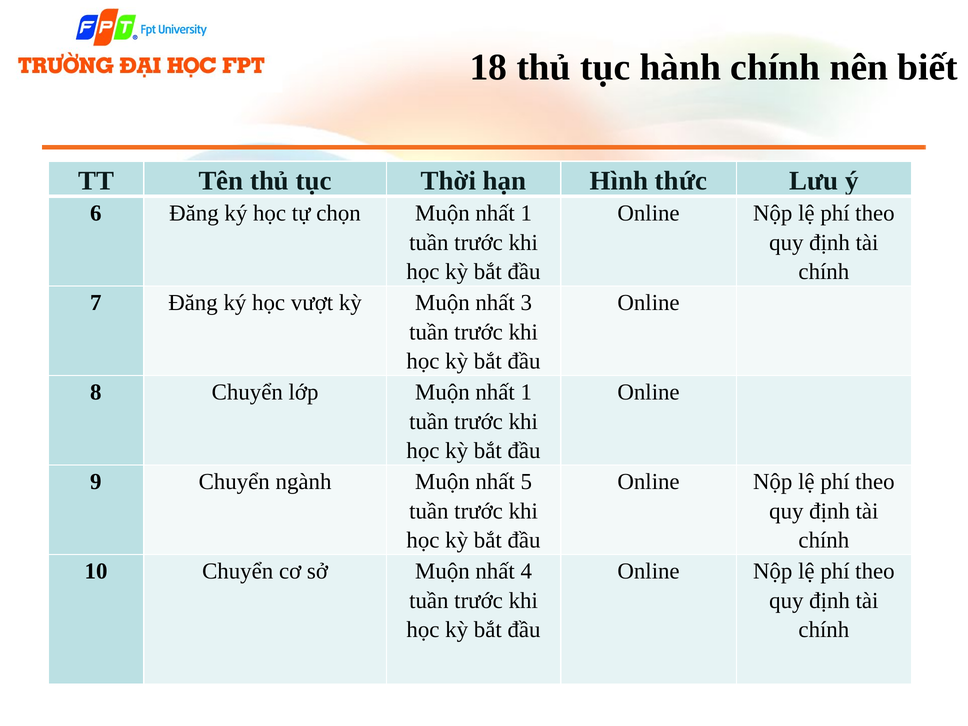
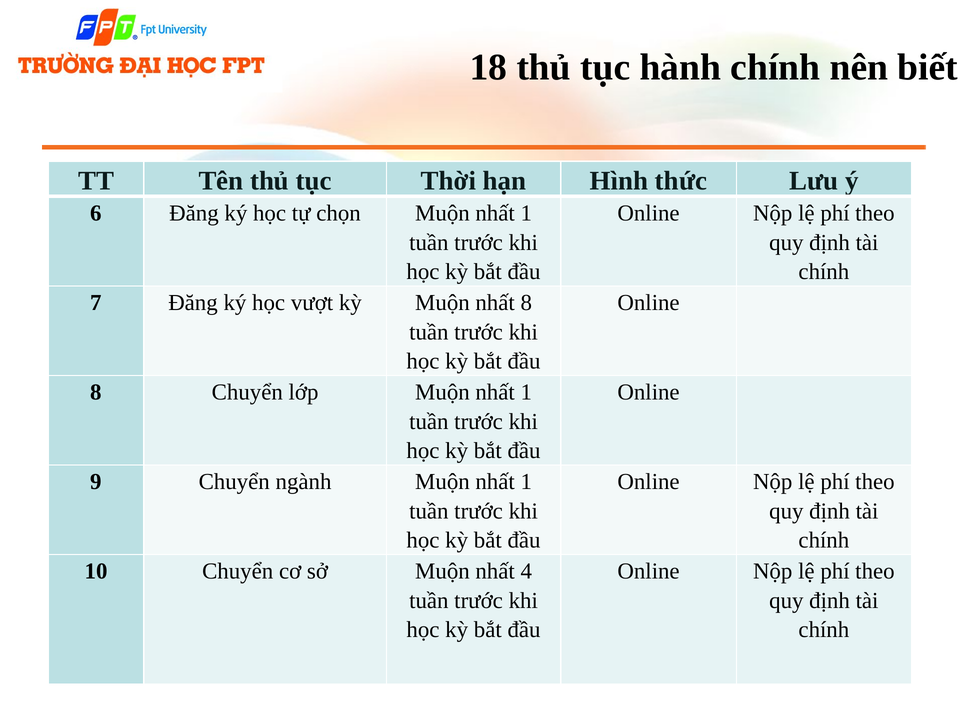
nhất 3: 3 -> 8
ngành Muộn nhất 5: 5 -> 1
